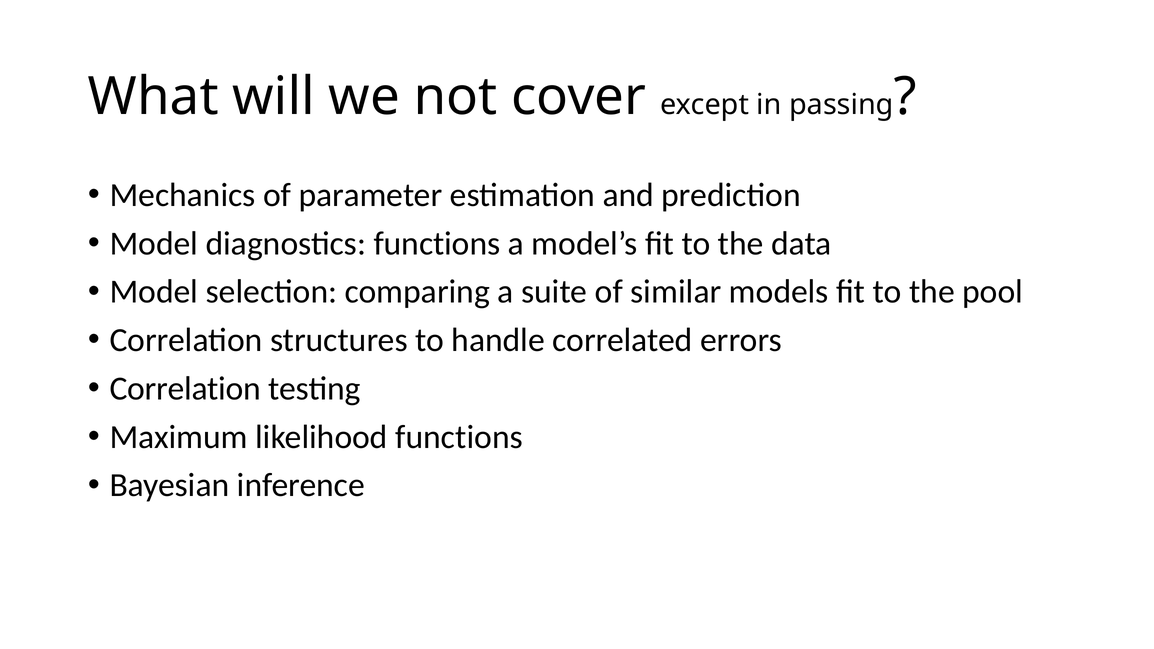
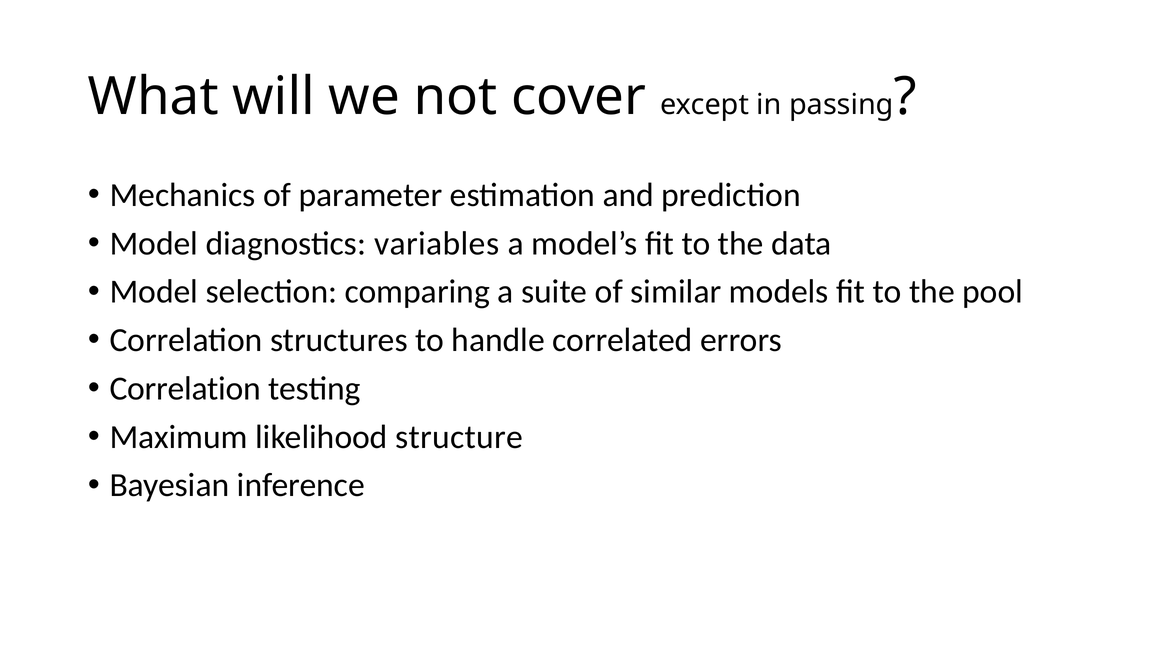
diagnostics functions: functions -> variables
likelihood functions: functions -> structure
